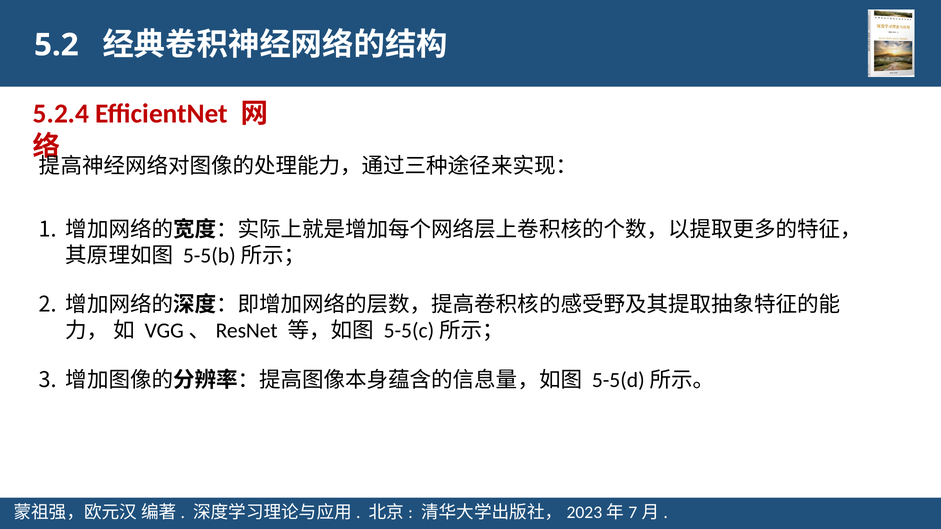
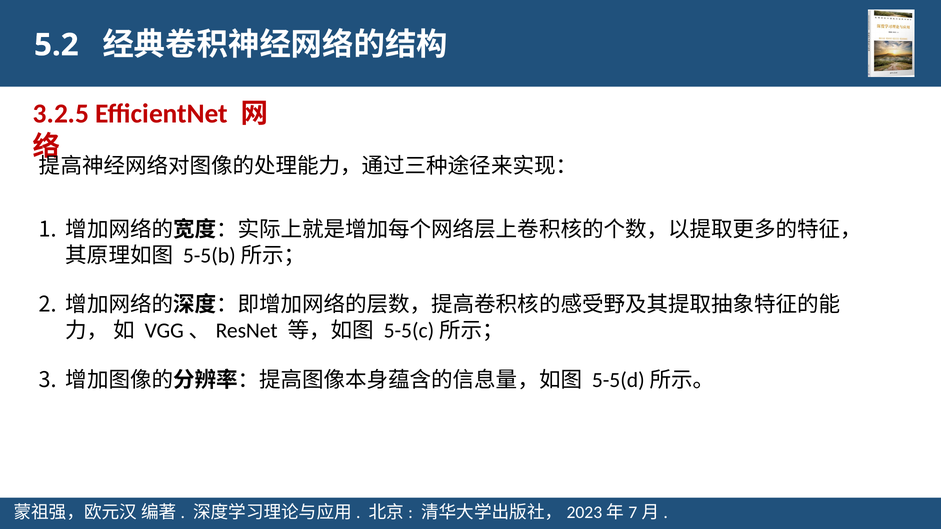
5.2.4: 5.2.4 -> 3.2.5
